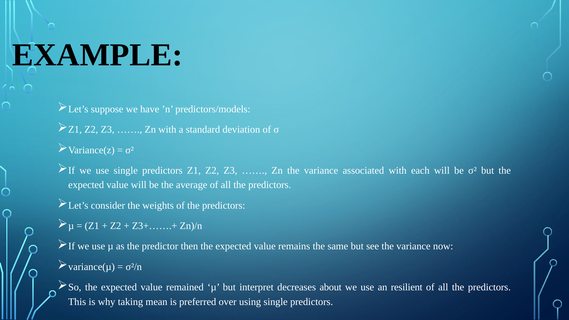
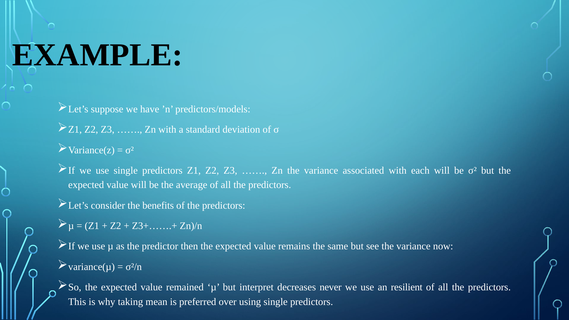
weights: weights -> benefits
about: about -> never
